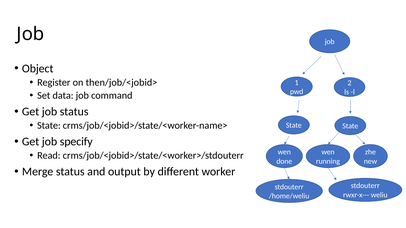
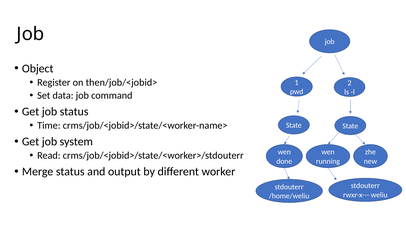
State at (49, 126): State -> Time
specify: specify -> system
